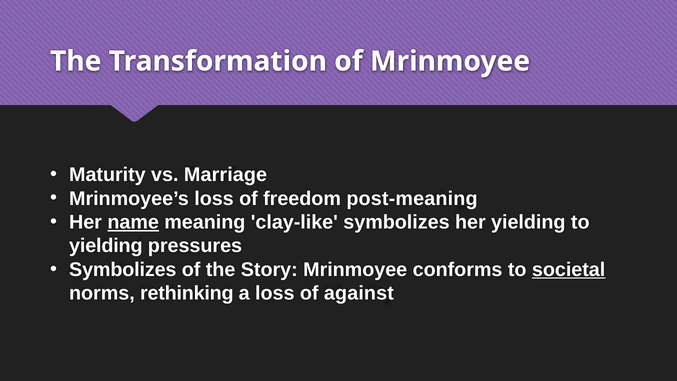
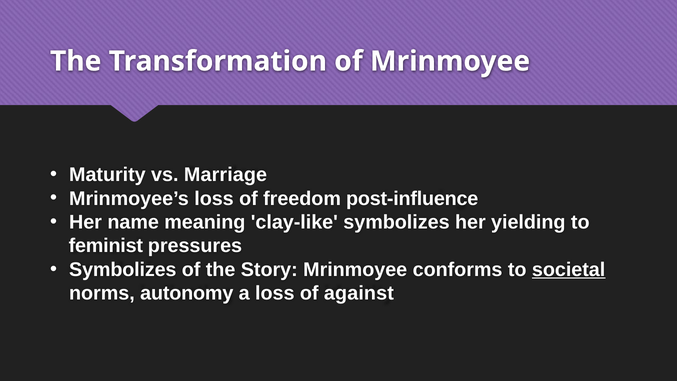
post-meaning: post-meaning -> post-influence
name underline: present -> none
yielding at (106, 246): yielding -> feminist
rethinking: rethinking -> autonomy
